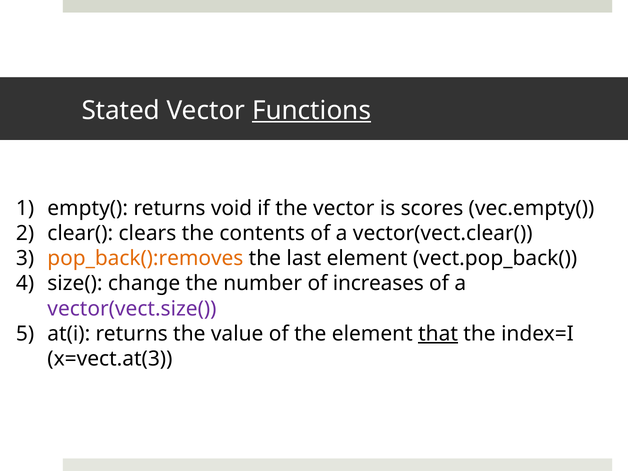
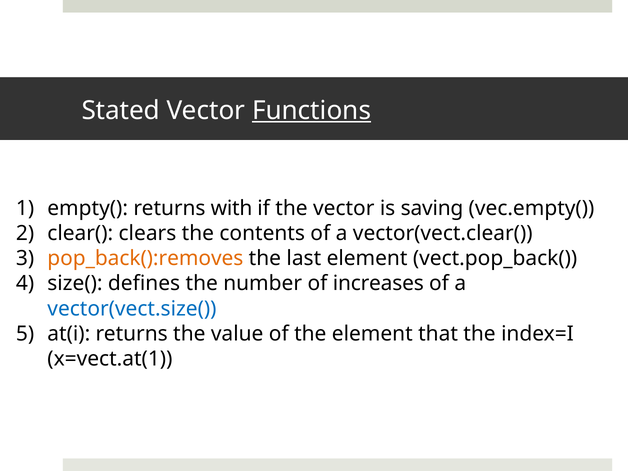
void: void -> with
scores: scores -> saving
change: change -> defines
vector(vect.size( colour: purple -> blue
that underline: present -> none
x=vect.at(3: x=vect.at(3 -> x=vect.at(1
